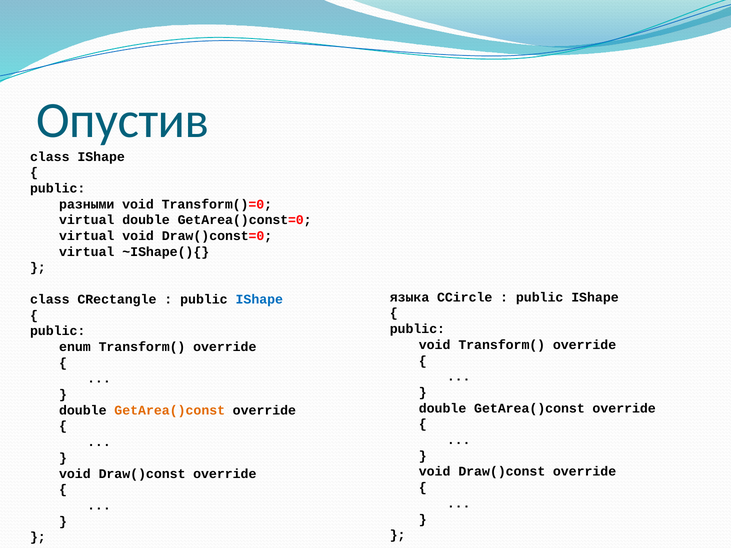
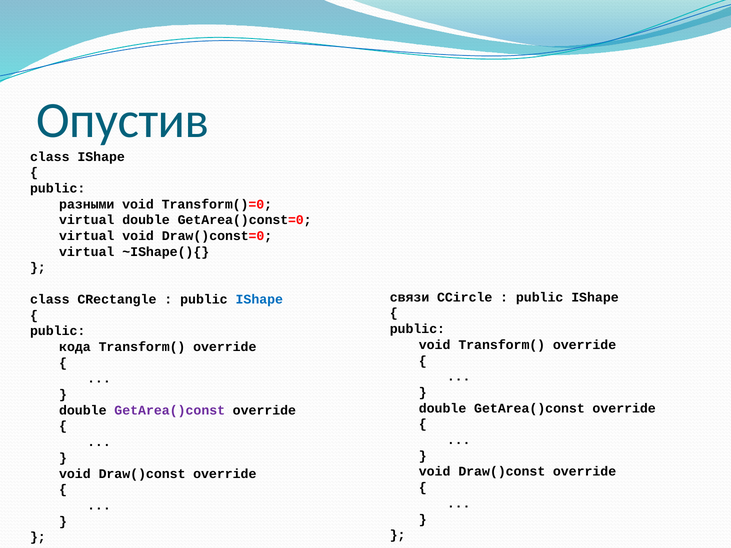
языка: языка -> связи
enum: enum -> кода
GetArea()const at (170, 410) colour: orange -> purple
